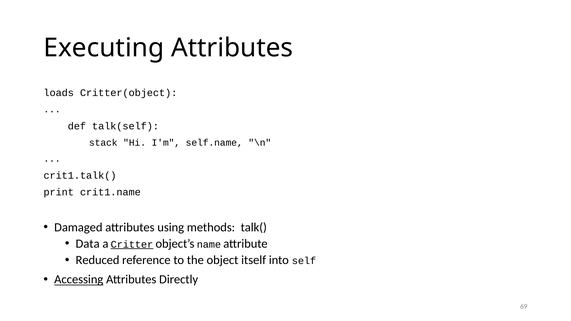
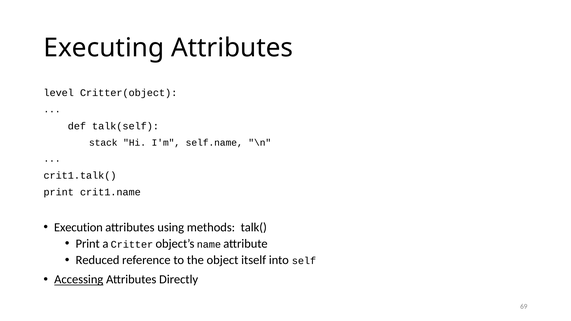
loads: loads -> level
Damaged: Damaged -> Execution
Data at (88, 244): Data -> Print
Critter underline: present -> none
